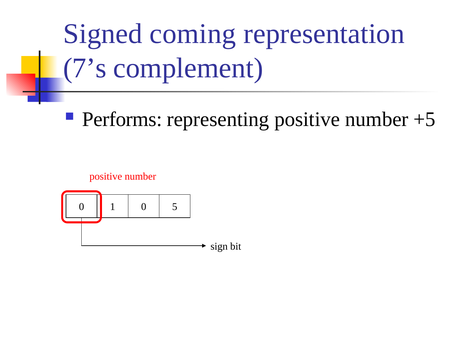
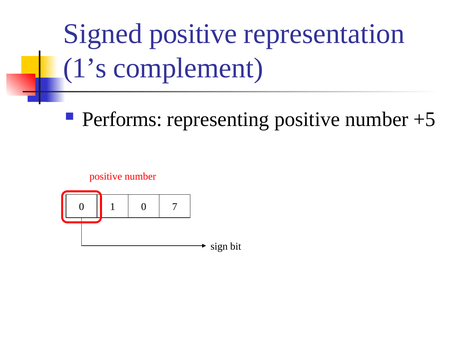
Signed coming: coming -> positive
7’s: 7’s -> 1’s
5: 5 -> 7
